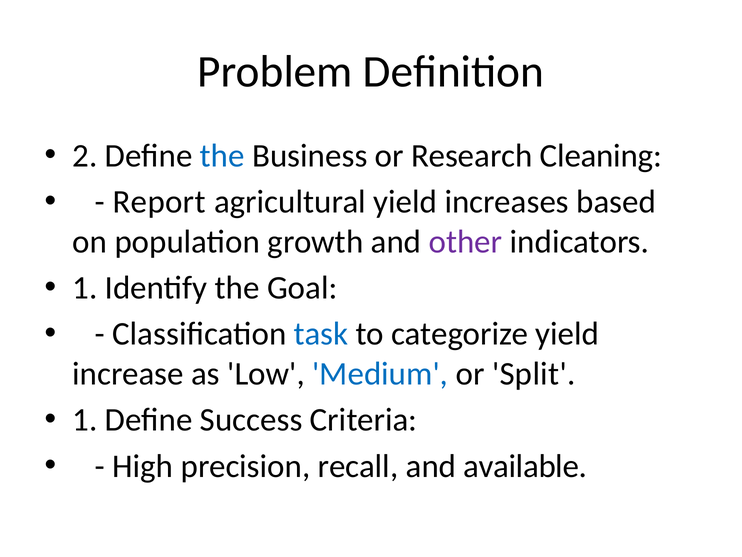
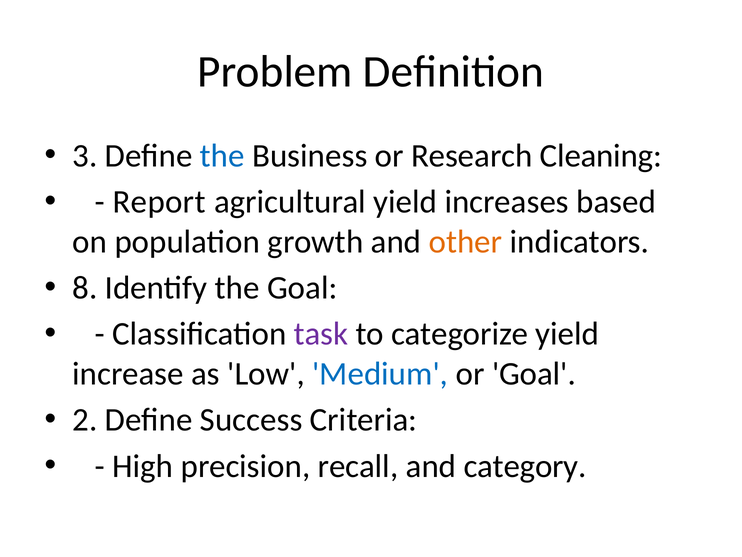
2: 2 -> 3
other colour: purple -> orange
1 at (85, 288): 1 -> 8
task colour: blue -> purple
or Split: Split -> Goal
1 at (85, 420): 1 -> 2
available: available -> category
